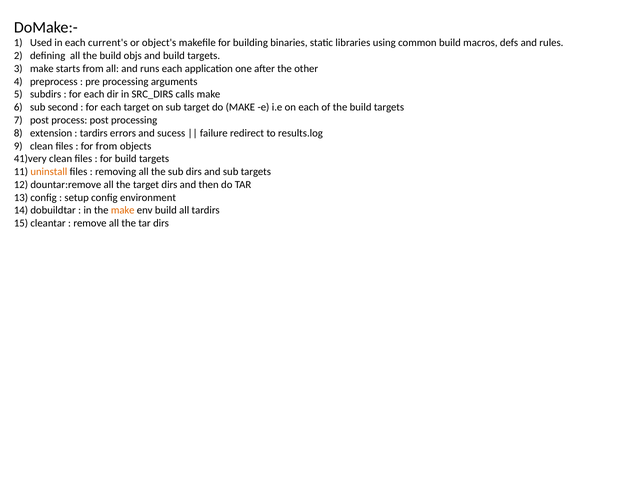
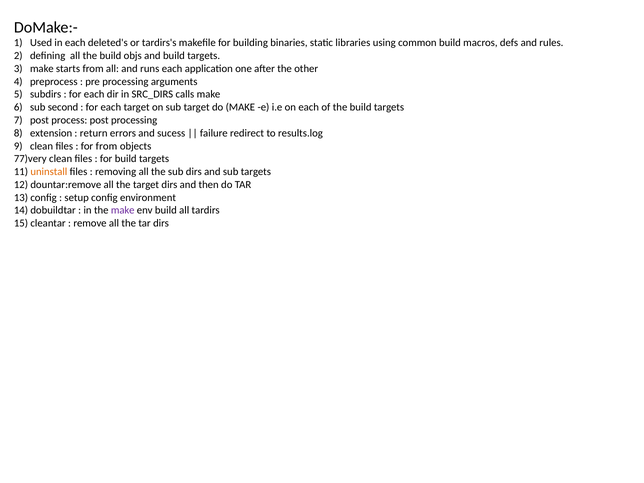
current's: current's -> deleted's
object's: object's -> tardirs's
tardirs at (94, 133): tardirs -> return
41)very: 41)very -> 77)very
make at (123, 210) colour: orange -> purple
